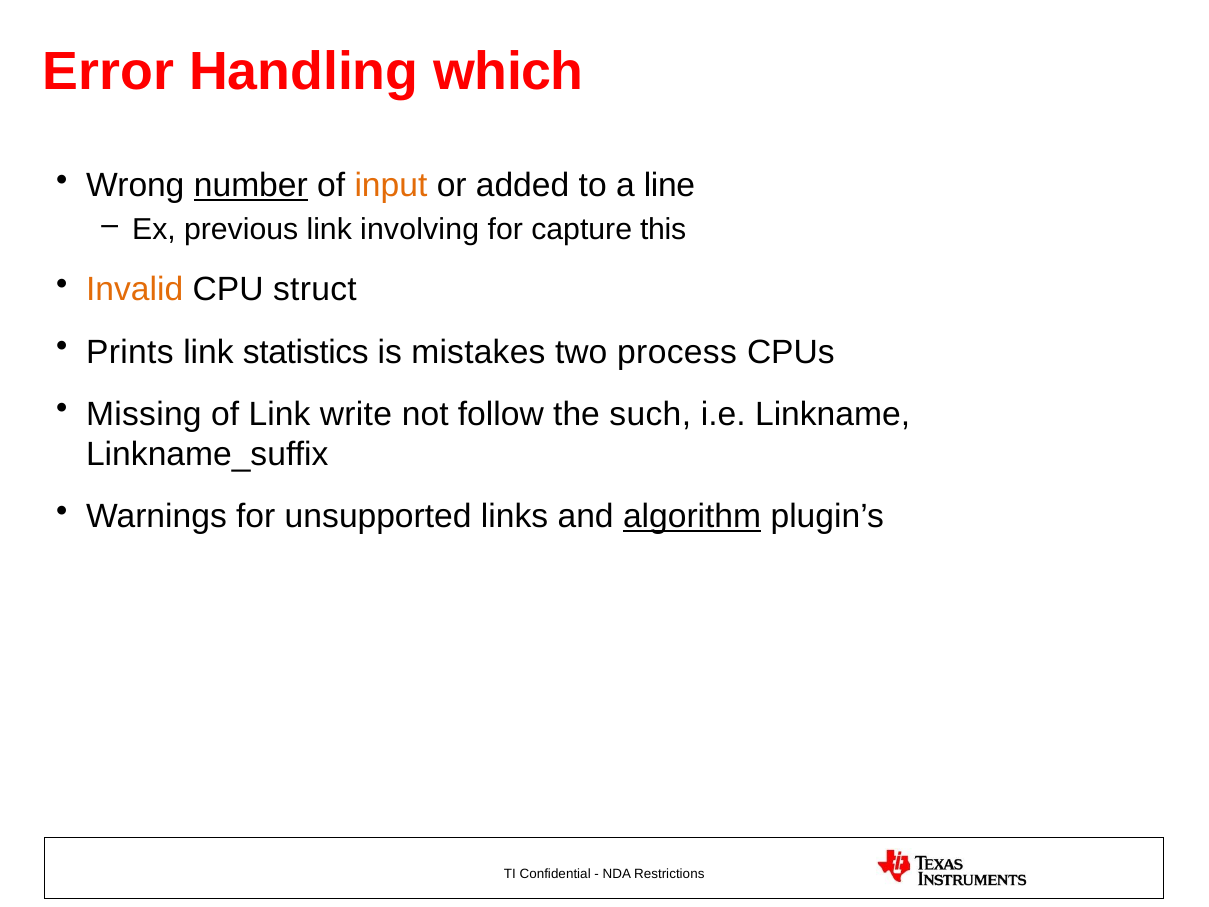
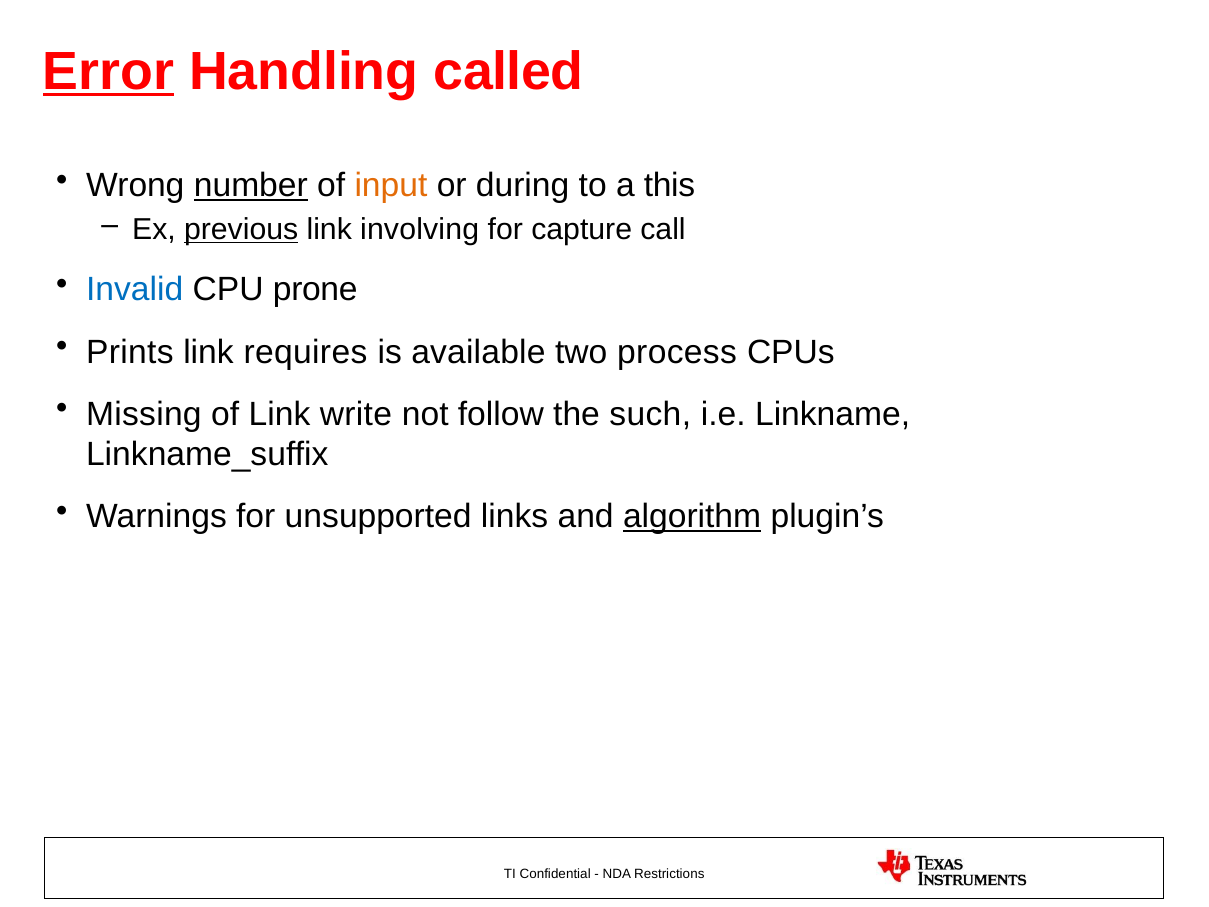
Error underline: none -> present
which: which -> called
added: added -> during
line: line -> this
previous underline: none -> present
this: this -> call
Invalid colour: orange -> blue
struct: struct -> prone
statistics: statistics -> requires
mistakes: mistakes -> available
